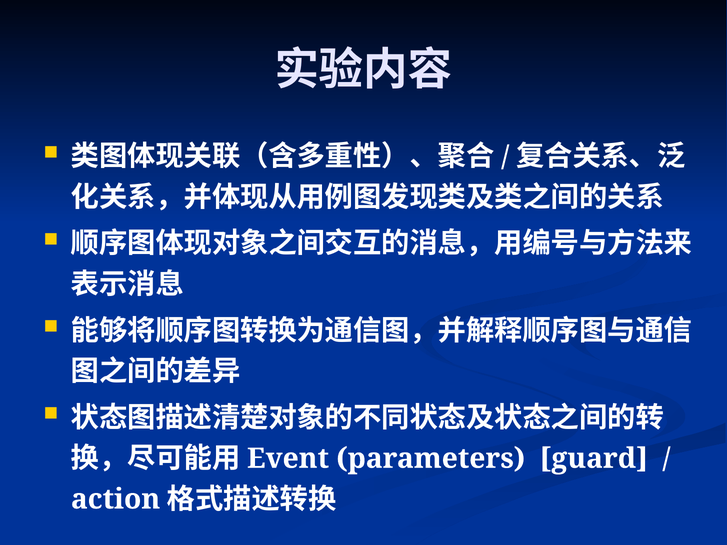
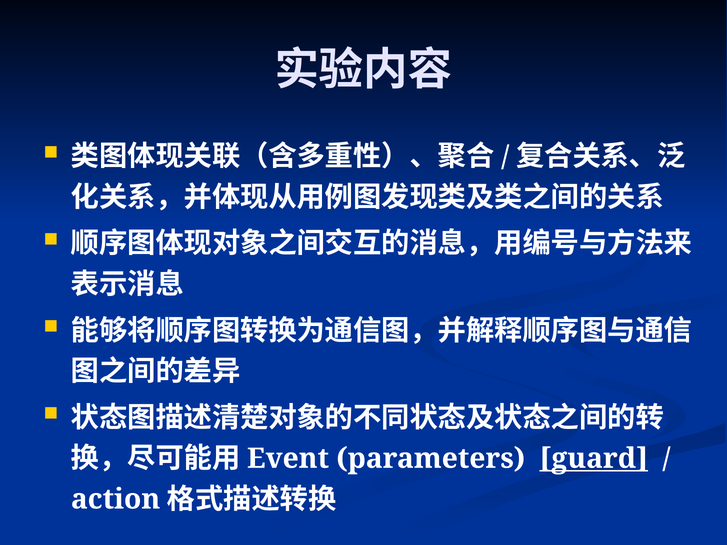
guard underline: none -> present
